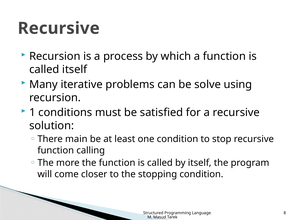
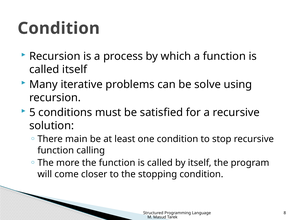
Recursive at (59, 28): Recursive -> Condition
1: 1 -> 5
